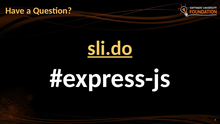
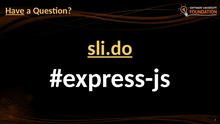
Have underline: none -> present
